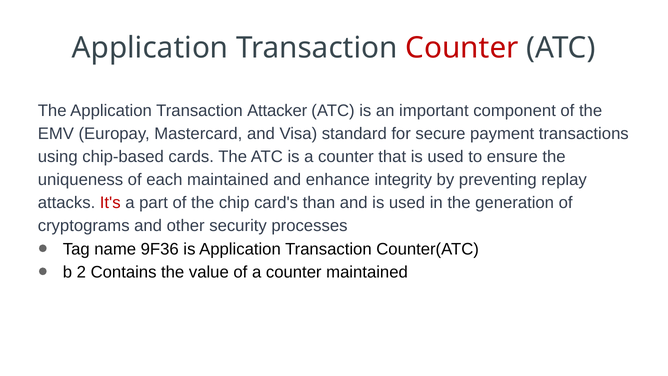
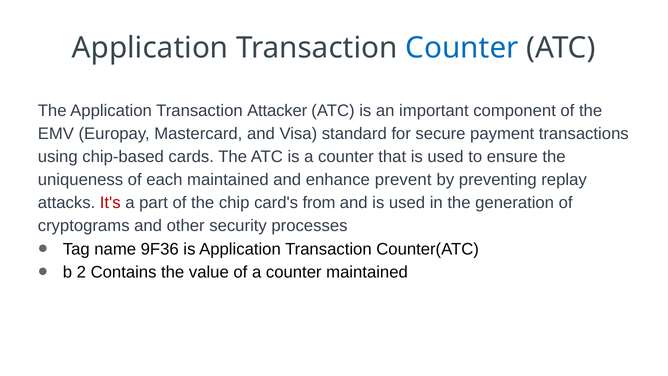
Counter at (462, 48) colour: red -> blue
integrity: integrity -> prevent
than: than -> from
